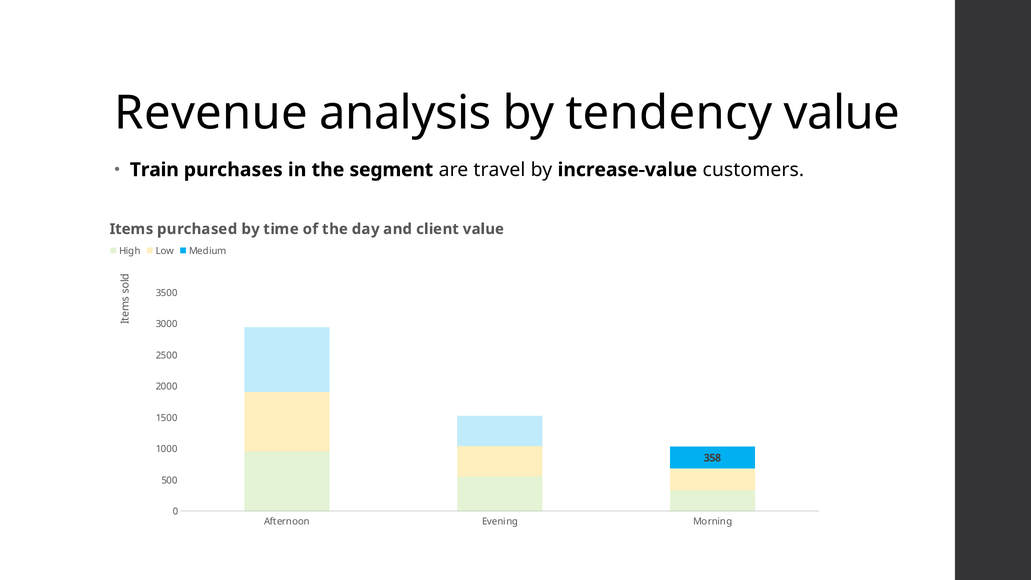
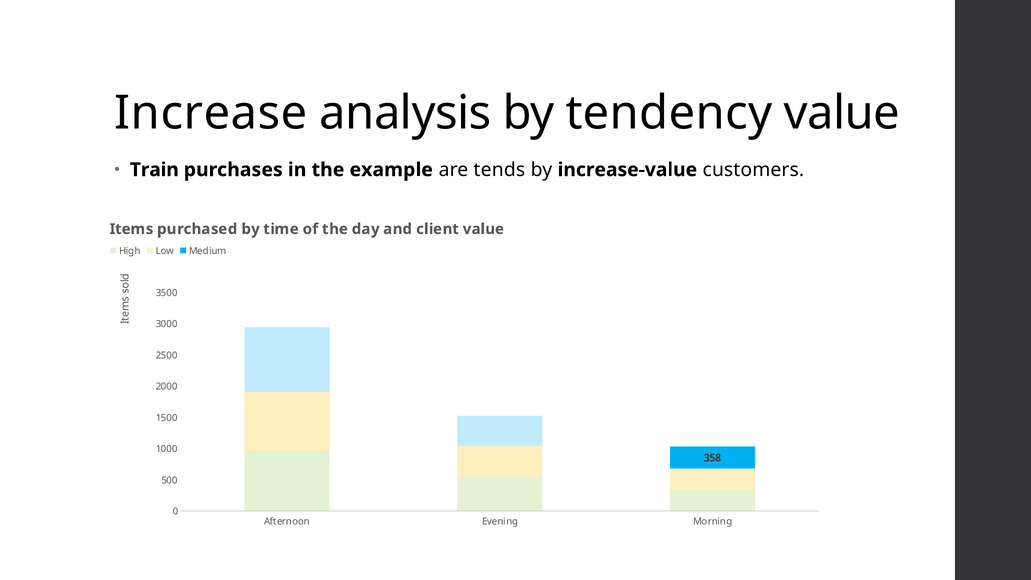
Revenue: Revenue -> Increase
segment: segment -> example
travel: travel -> tends
